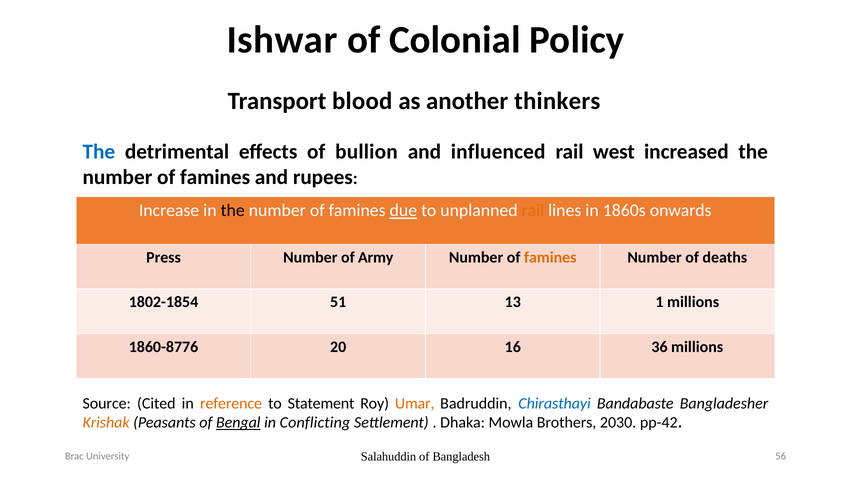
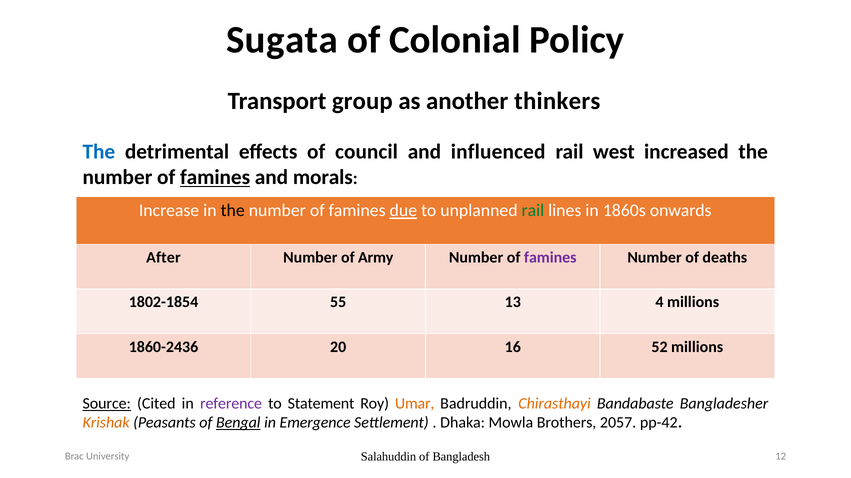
Ishwar: Ishwar -> Sugata
blood: blood -> group
bullion: bullion -> council
famines at (215, 178) underline: none -> present
rupees: rupees -> morals
rail at (533, 211) colour: orange -> green
Press: Press -> After
famines at (550, 258) colour: orange -> purple
51: 51 -> 55
1: 1 -> 4
1860-8776: 1860-8776 -> 1860-2436
36: 36 -> 52
Source underline: none -> present
reference colour: orange -> purple
Chirasthayi colour: blue -> orange
Conflicting: Conflicting -> Emergence
2030: 2030 -> 2057
56: 56 -> 12
